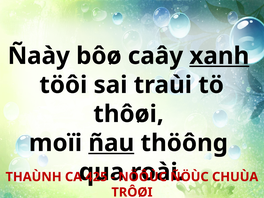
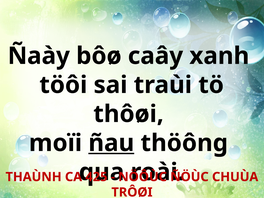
xanh underline: present -> none
